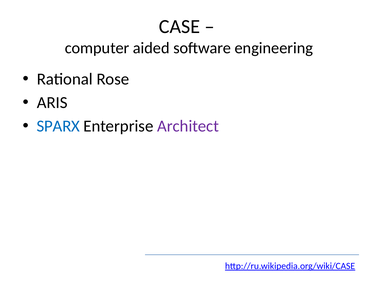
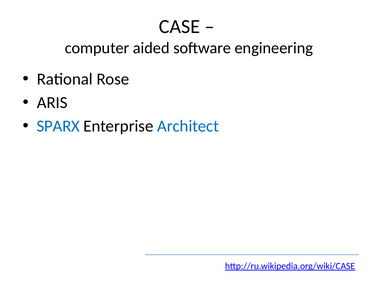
Architect colour: purple -> blue
